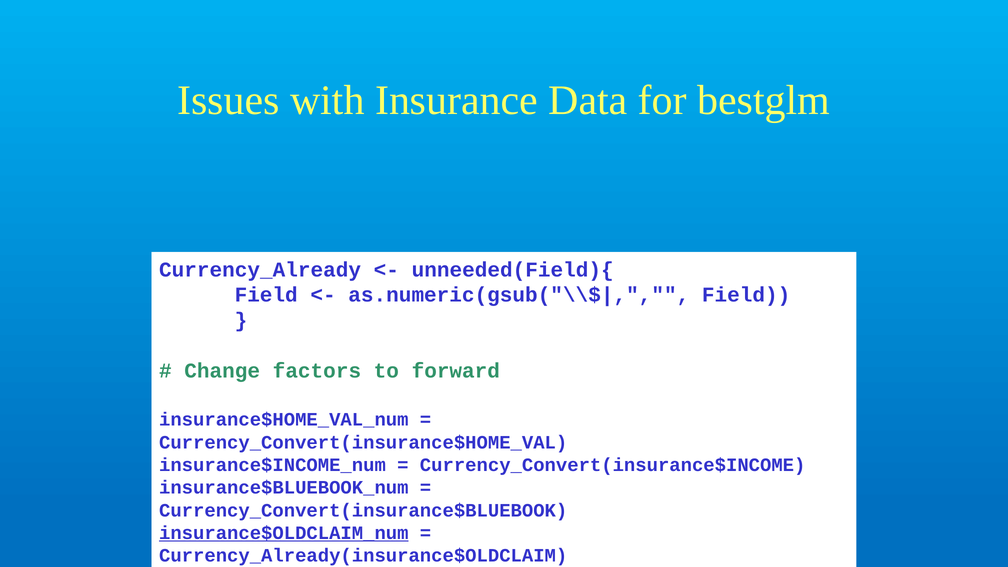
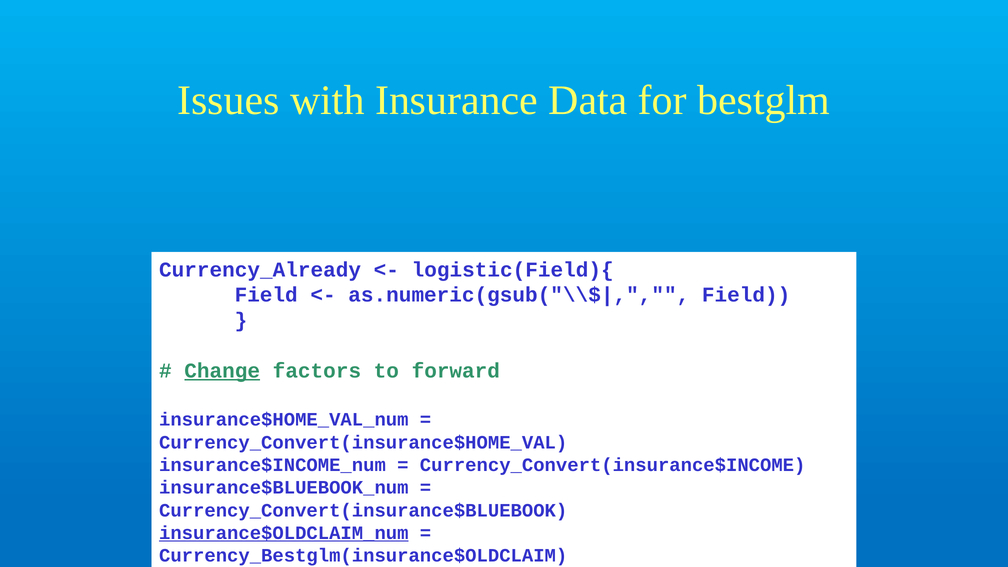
unneeded(Field){: unneeded(Field){ -> logistic(Field){
Change underline: none -> present
Currency_Already(insurance$OLDCLAIM: Currency_Already(insurance$OLDCLAIM -> Currency_Bestglm(insurance$OLDCLAIM
